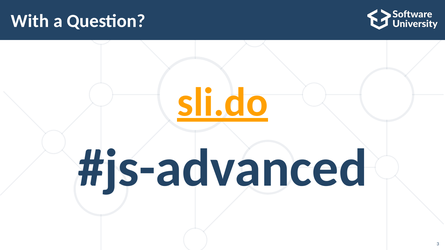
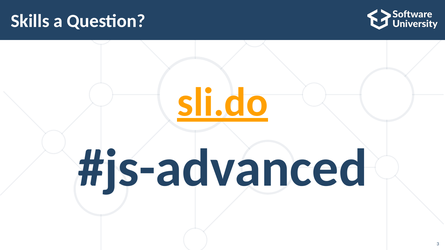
With: With -> Skills
